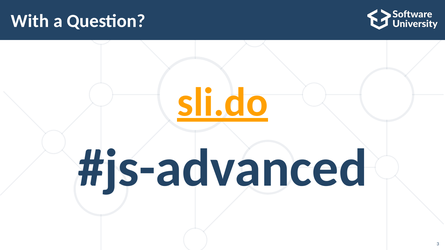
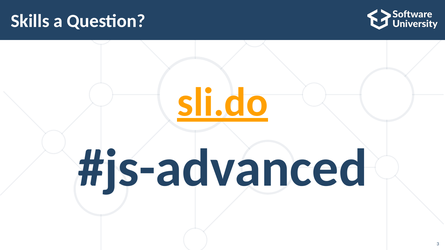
With: With -> Skills
